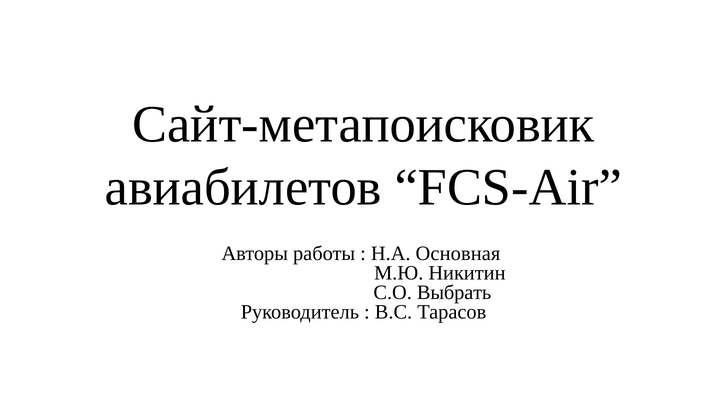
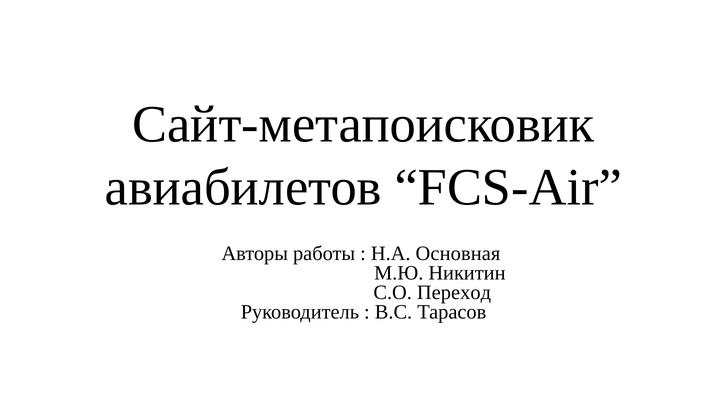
Выбрать: Выбрать -> Переход
